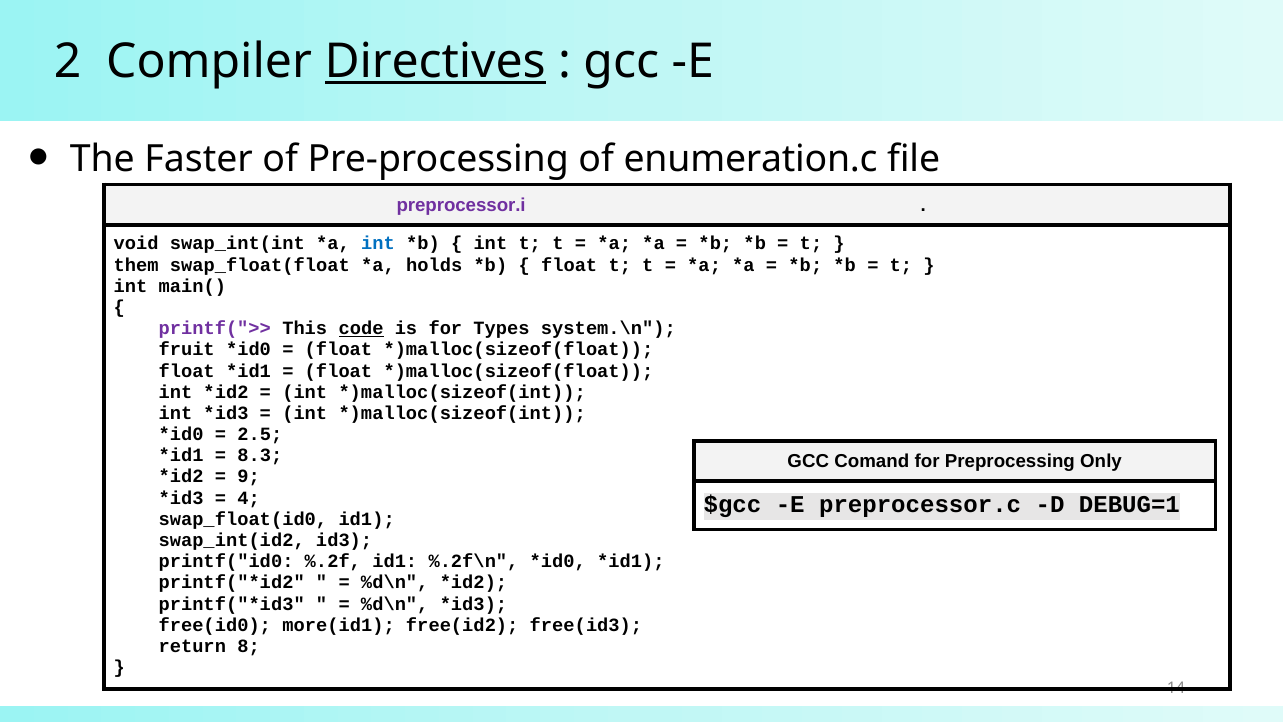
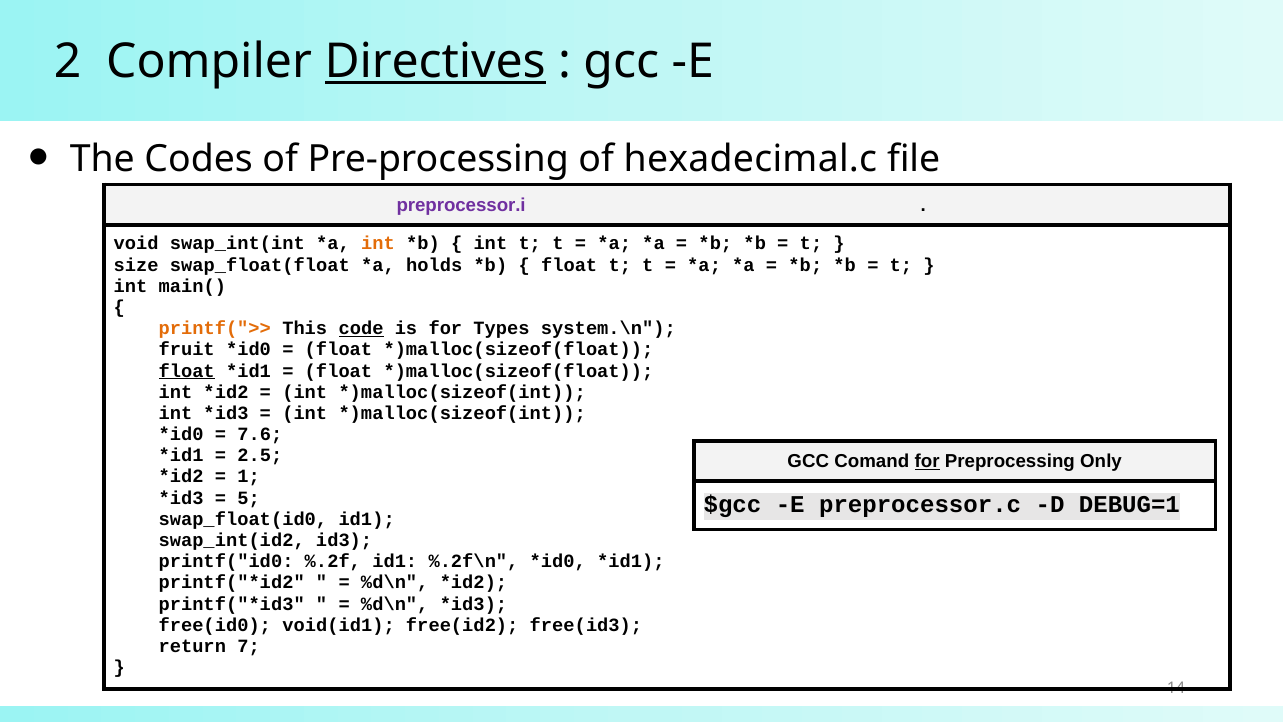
Faster: Faster -> Codes
enumeration.c: enumeration.c -> hexadecimal.c
int at (378, 244) colour: blue -> orange
them: them -> size
printf(">> colour: purple -> orange
float at (187, 371) underline: none -> present
2.5: 2.5 -> 7.6
8.3: 8.3 -> 2.5
for at (927, 461) underline: none -> present
9: 9 -> 1
4: 4 -> 5
more(id1: more(id1 -> void(id1
8: 8 -> 7
